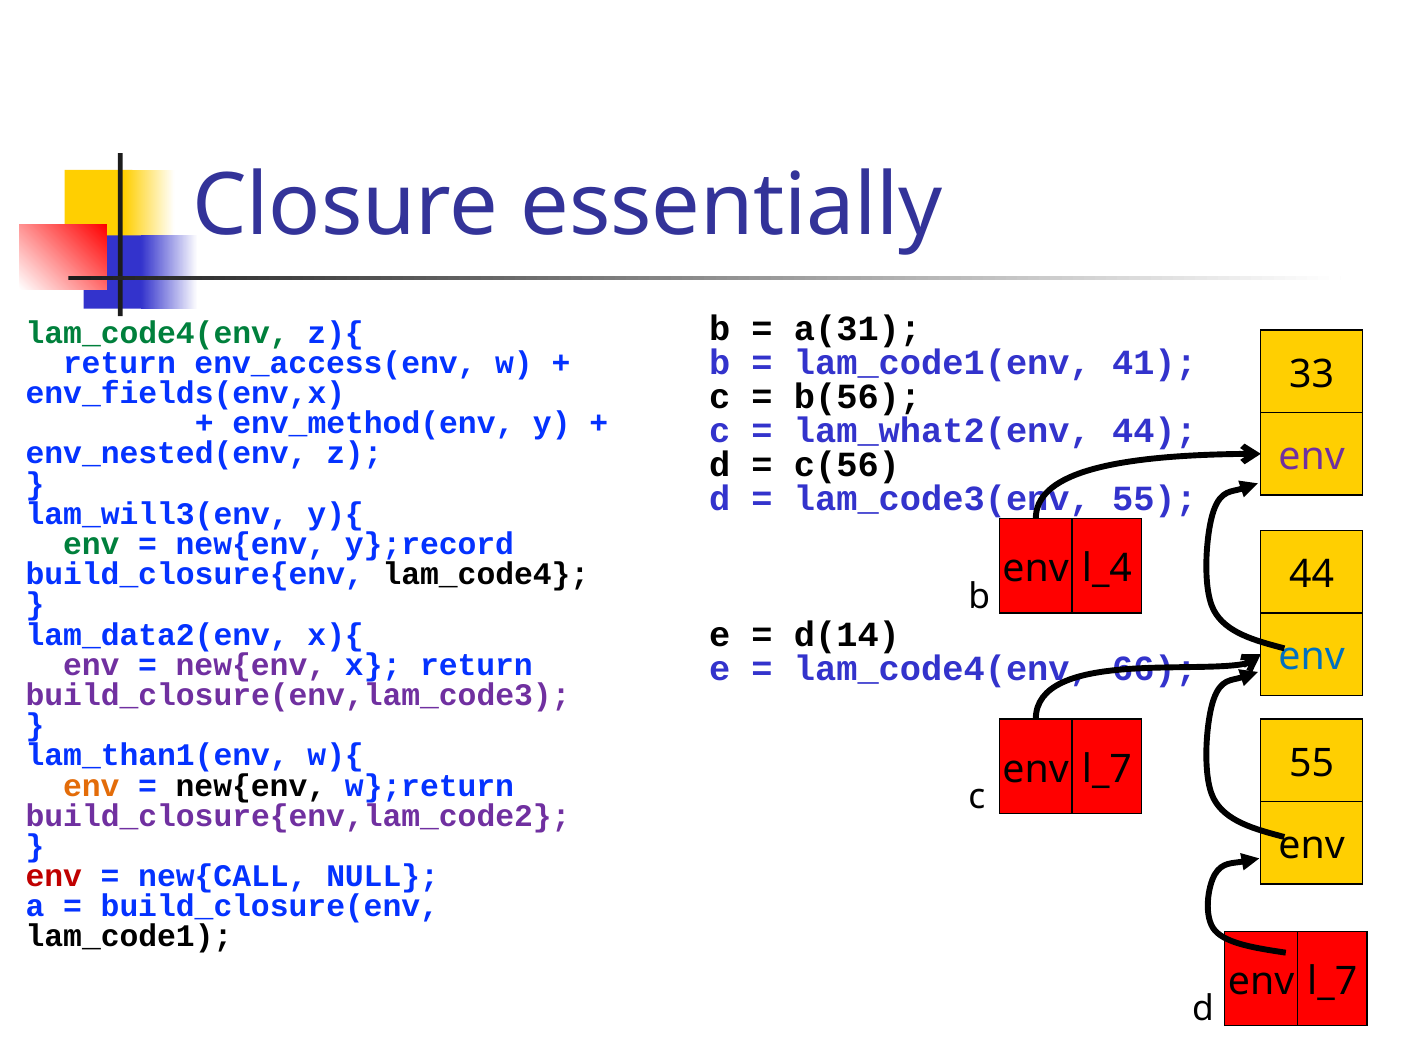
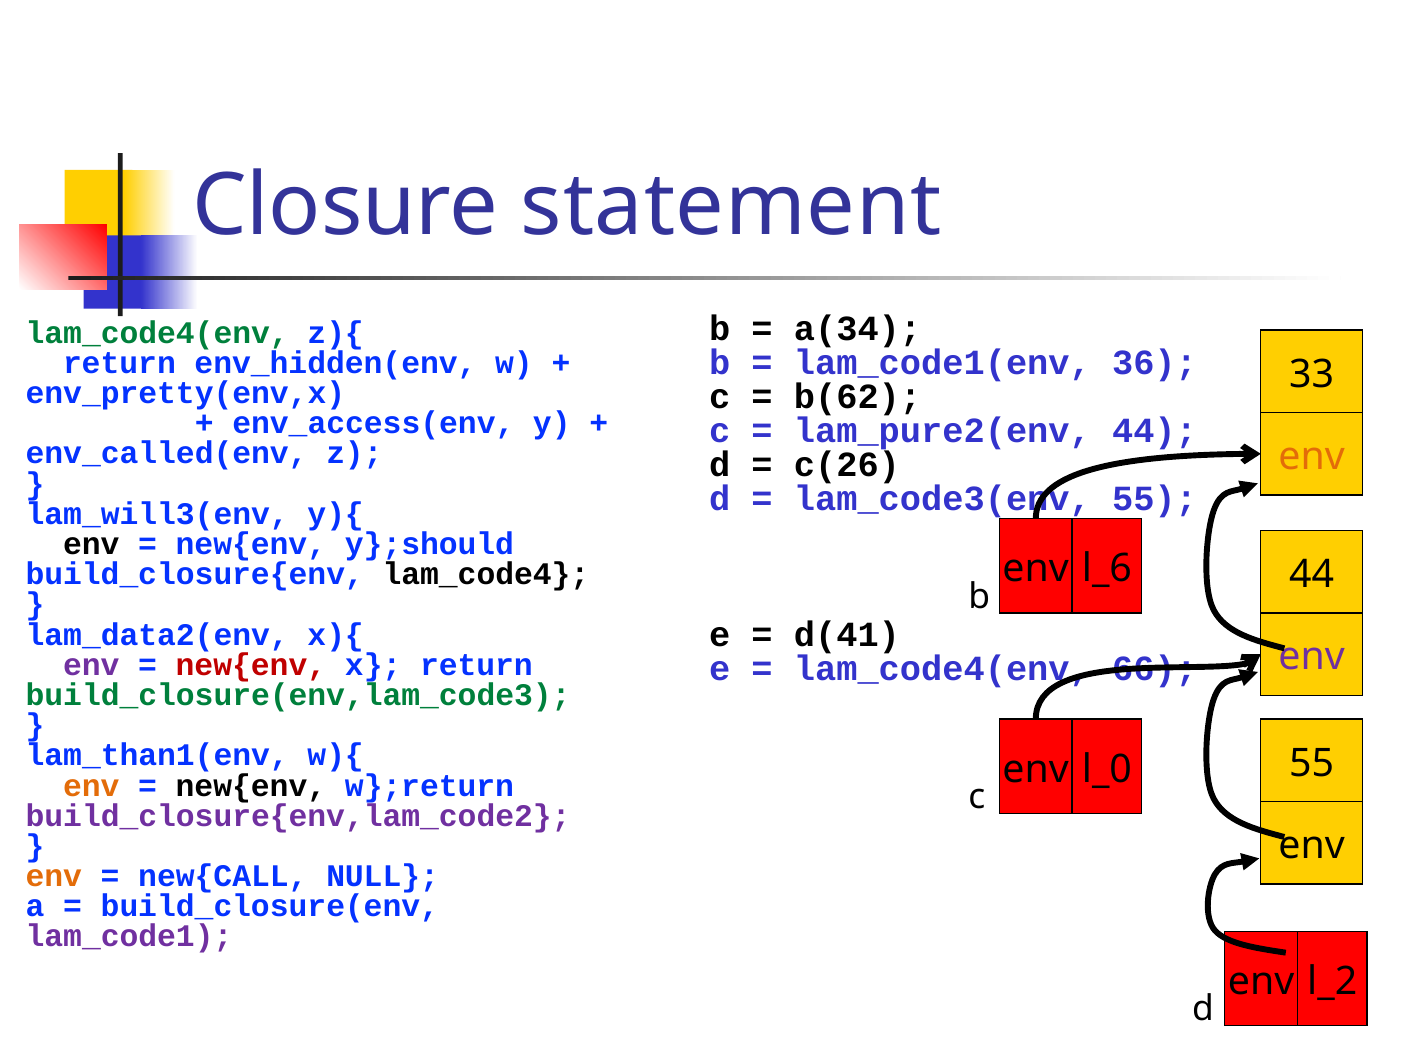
essentially: essentially -> statement
a(31: a(31 -> a(34
41: 41 -> 36
env_access(env: env_access(env -> env_hidden(env
env_fields(env,x: env_fields(env,x -> env_pretty(env,x
b(56: b(56 -> b(62
env_method(env: env_method(env -> env_access(env
lam_what2(env: lam_what2(env -> lam_pure2(env
env_nested(env: env_nested(env -> env_called(env
env at (1312, 456) colour: purple -> orange
c(56: c(56 -> c(26
env at (91, 544) colour: green -> black
y};record: y};record -> y};should
l_4: l_4 -> l_6
d(14: d(14 -> d(41
env at (1312, 657) colour: blue -> purple
new{env at (251, 665) colour: purple -> red
build_closure(env,lam_code3 colour: purple -> green
l_7 at (1107, 769): l_7 -> l_0
env at (54, 876) colour: red -> orange
lam_code1 colour: black -> purple
l_7 at (1332, 981): l_7 -> l_2
